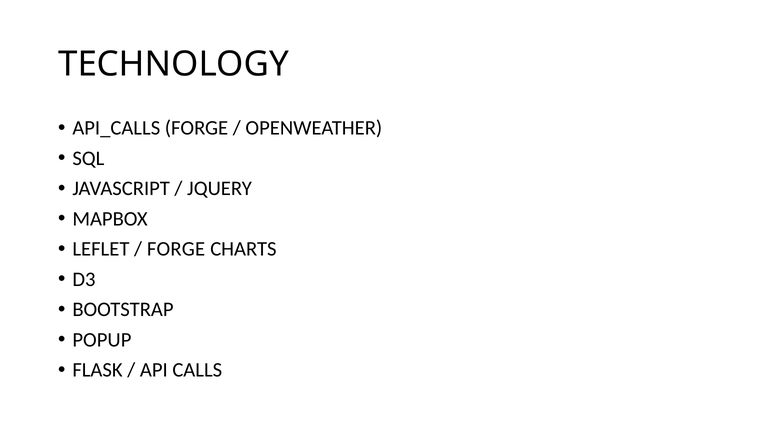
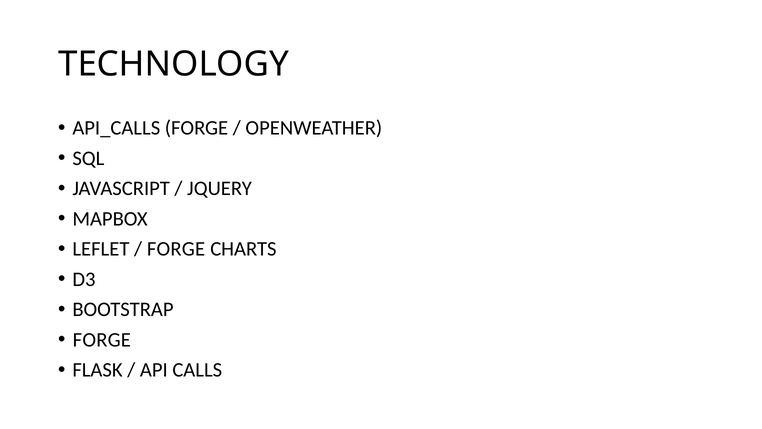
POPUP at (102, 339): POPUP -> FORGE
